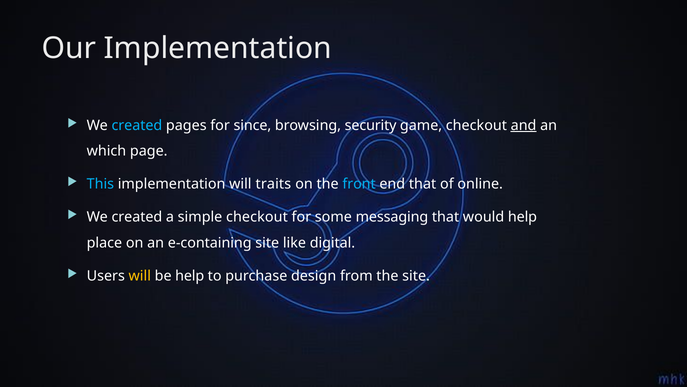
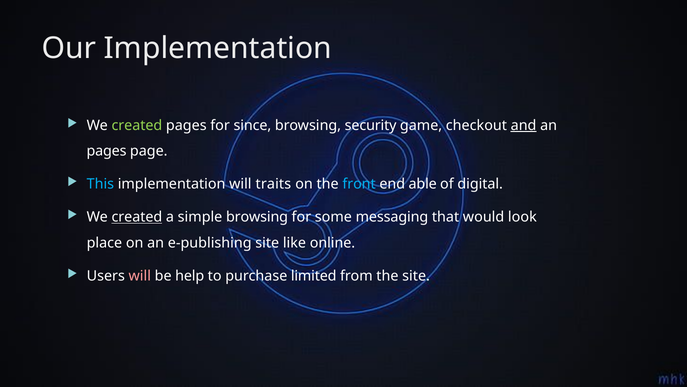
created at (137, 125) colour: light blue -> light green
which at (106, 151): which -> pages
end that: that -> able
online: online -> digital
created at (137, 217) underline: none -> present
simple checkout: checkout -> browsing
would help: help -> look
e-containing: e-containing -> e-publishing
digital: digital -> online
will at (140, 275) colour: yellow -> pink
design: design -> limited
